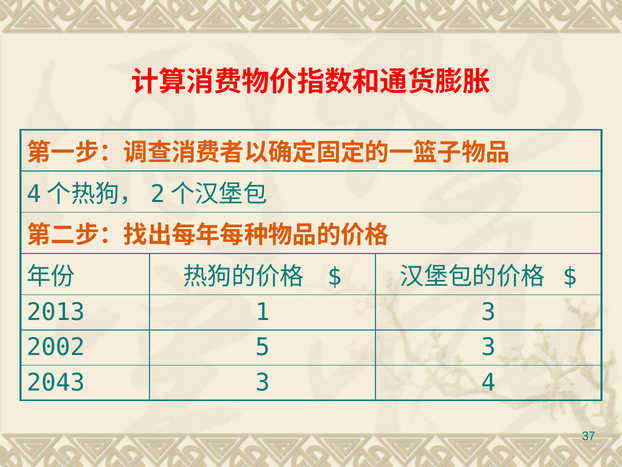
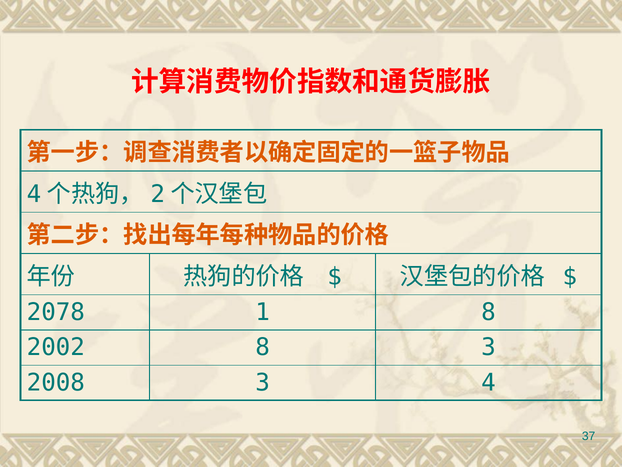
2013: 2013 -> 2078
1 3: 3 -> 8
2002 5: 5 -> 8
2043: 2043 -> 2008
